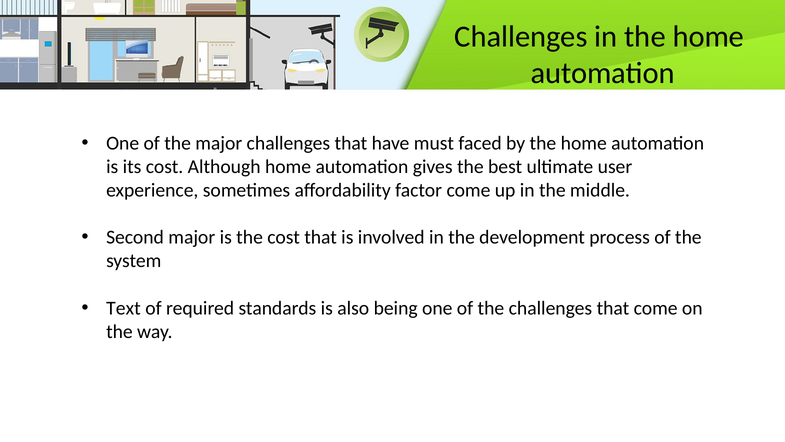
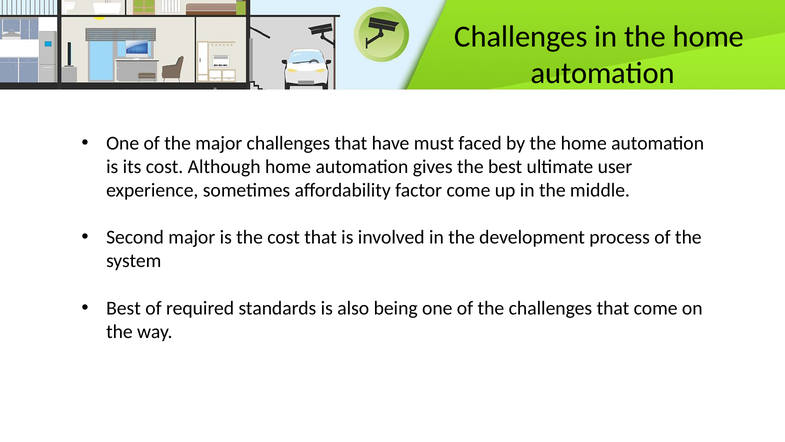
Text at (123, 308): Text -> Best
